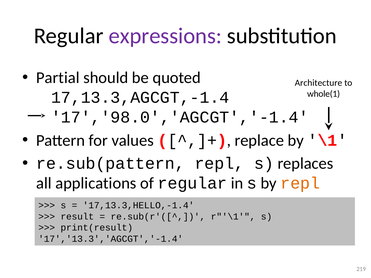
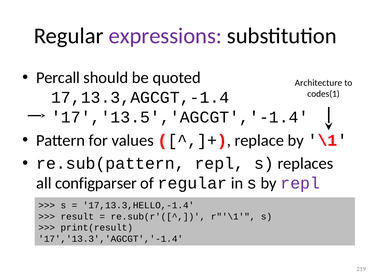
Partial: Partial -> Percall
whole(1: whole(1 -> codes(1
17','98.0','AGCGT','-1.4: 17','98.0','AGCGT','-1.4 -> 17','13.5','AGCGT','-1.4
applications: applications -> configparser
repl at (300, 183) colour: orange -> purple
